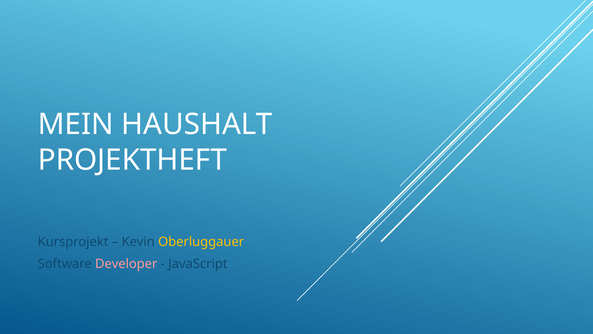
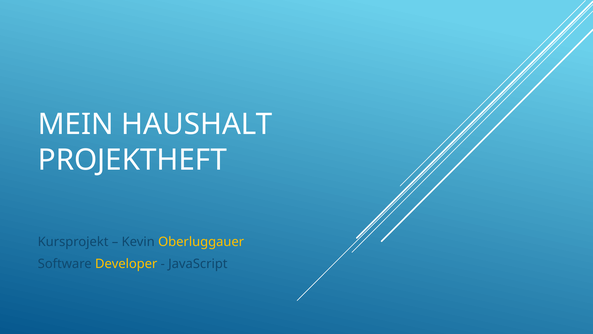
Developer colour: pink -> yellow
